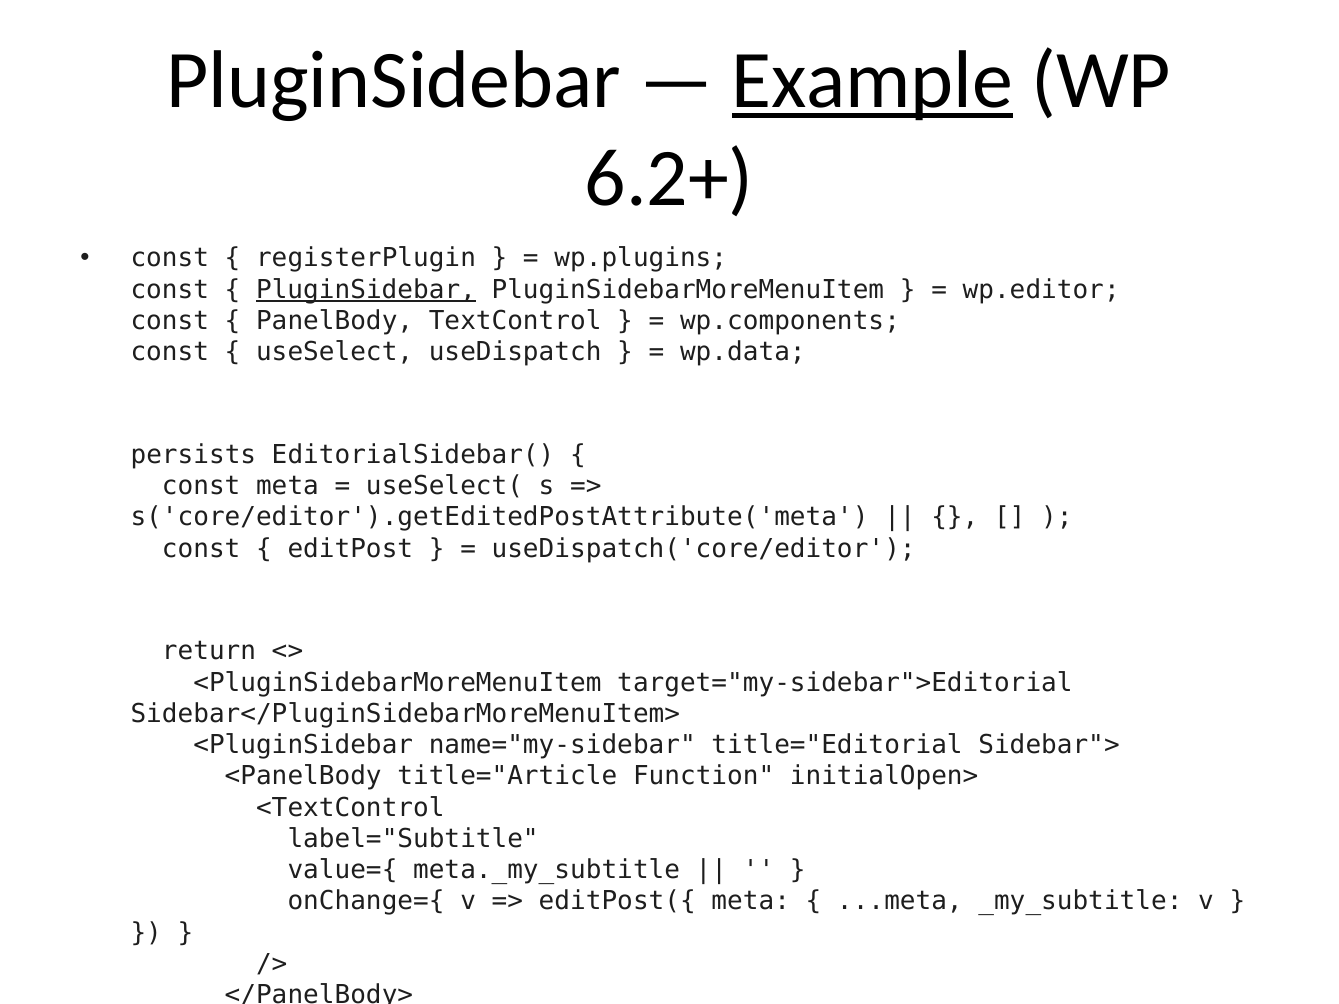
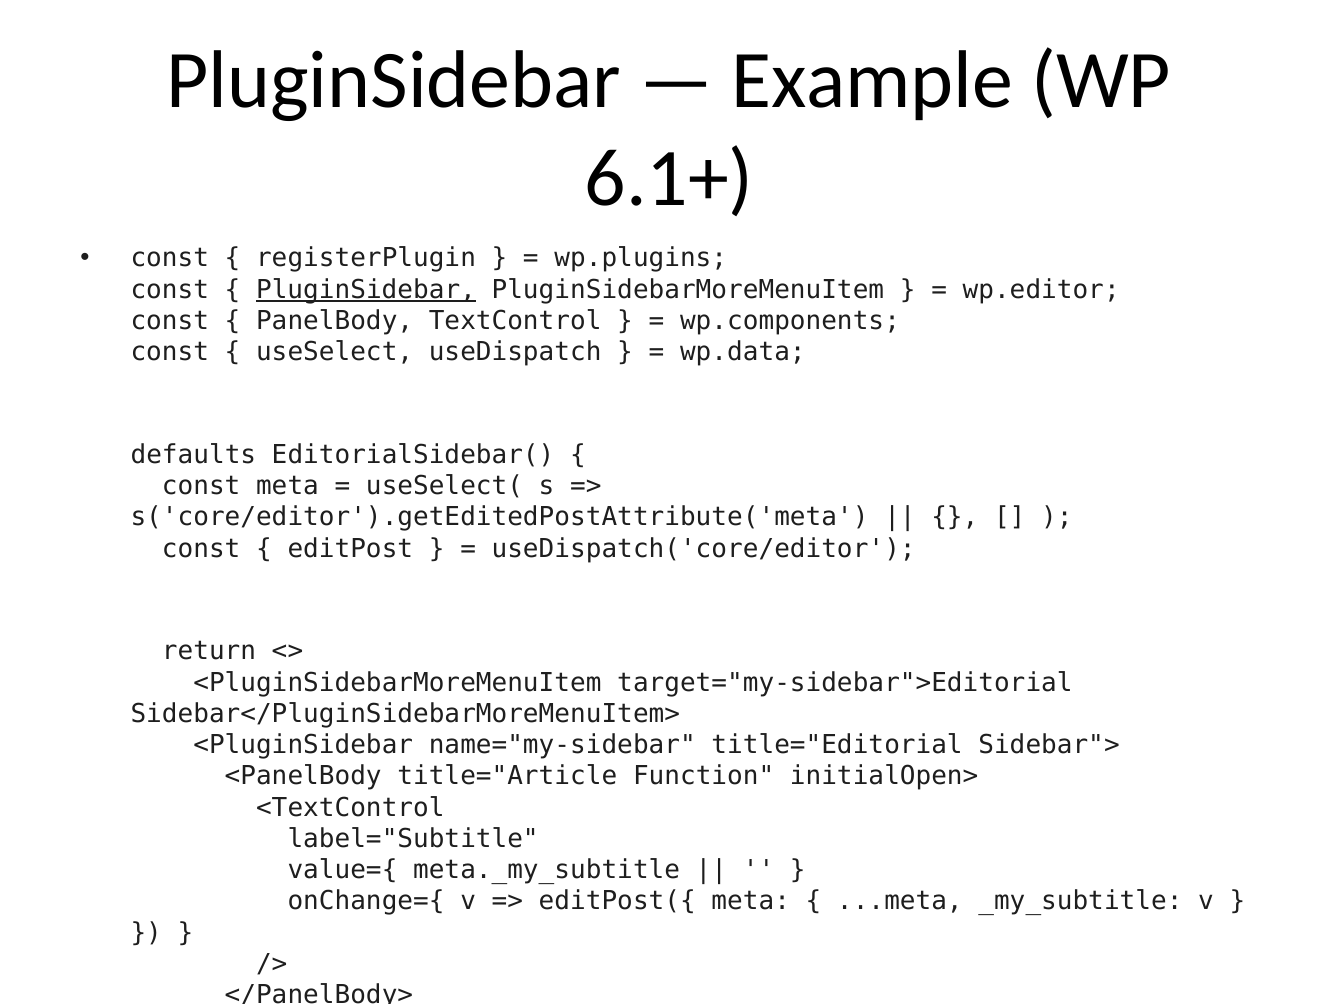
Example underline: present -> none
6.2+: 6.2+ -> 6.1+
persists: persists -> defaults
